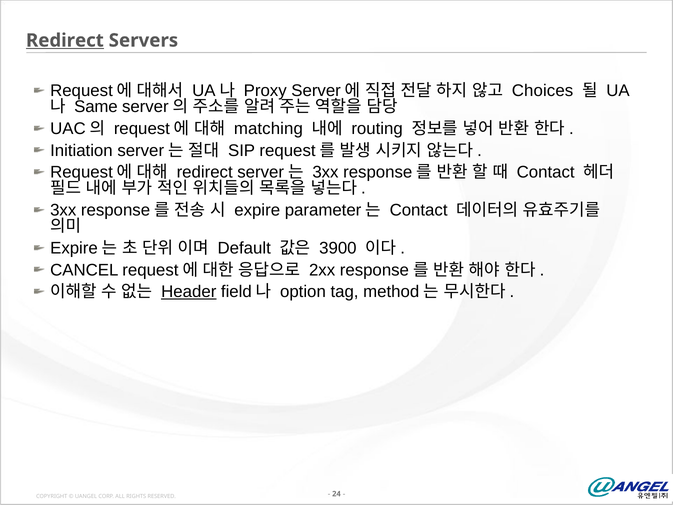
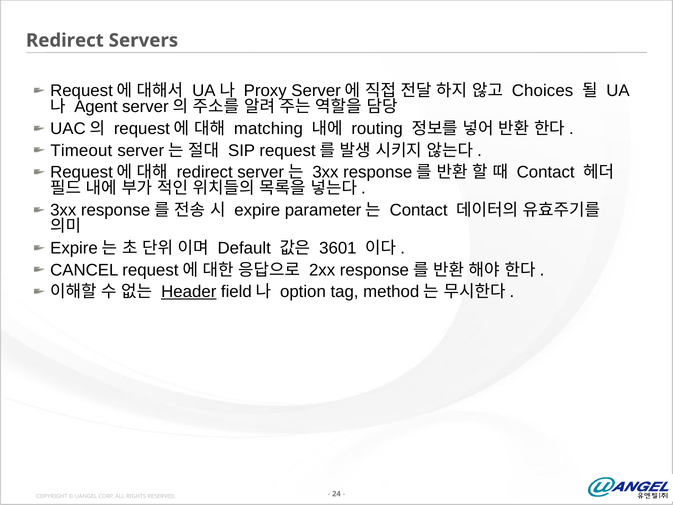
Redirect at (65, 40) underline: present -> none
Same: Same -> Agent
Initiation: Initiation -> Timeout
3900: 3900 -> 3601
